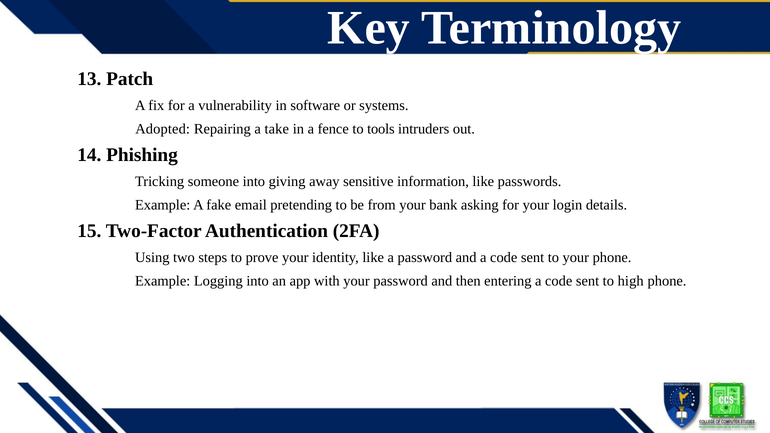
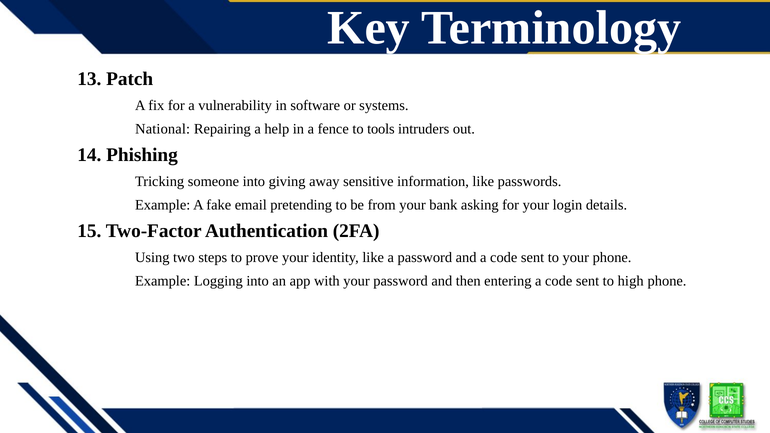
Adopted: Adopted -> National
take: take -> help
